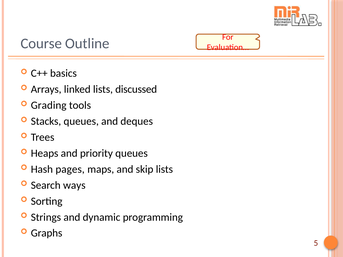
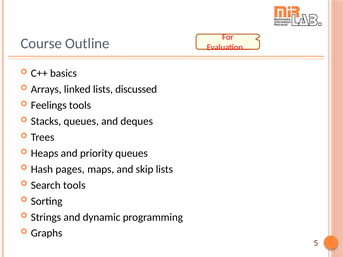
Grading: Grading -> Feelings
Search ways: ways -> tools
